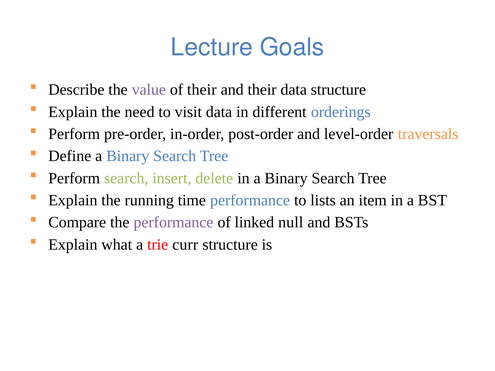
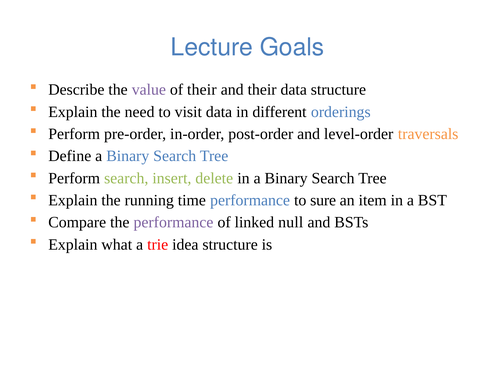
lists: lists -> sure
curr: curr -> idea
